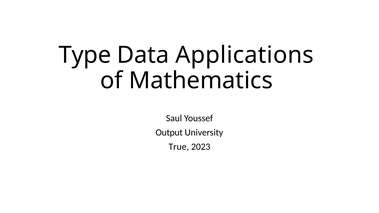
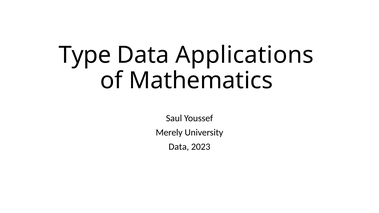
Output: Output -> Merely
True at (179, 147): True -> Data
